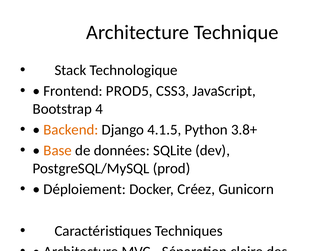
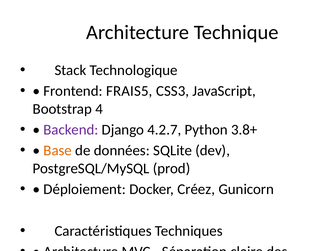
PROD5: PROD5 -> FRAIS5
Backend colour: orange -> purple
4.1.5: 4.1.5 -> 4.2.7
